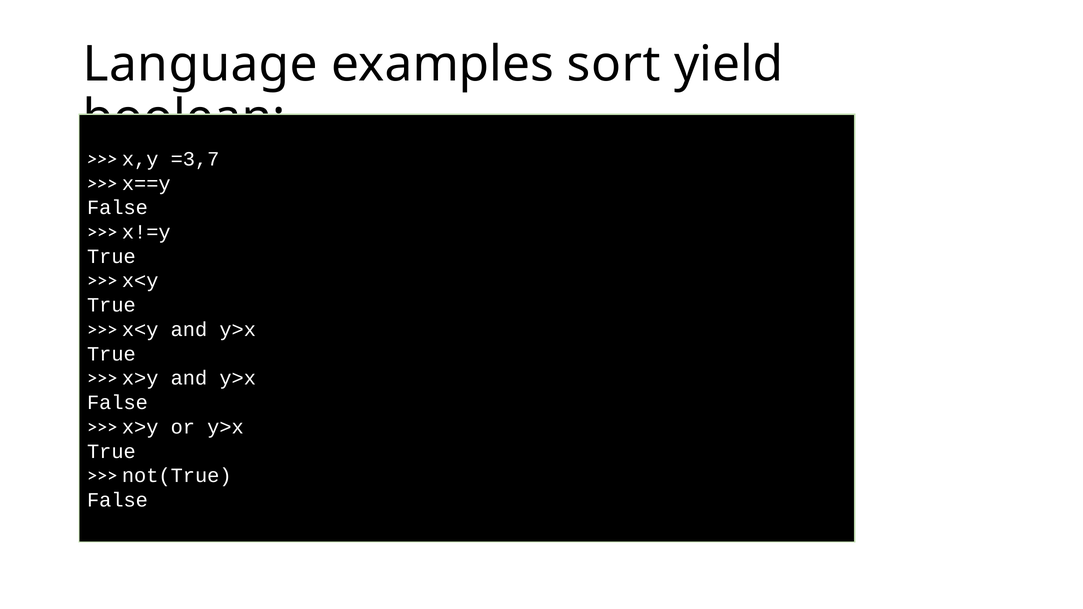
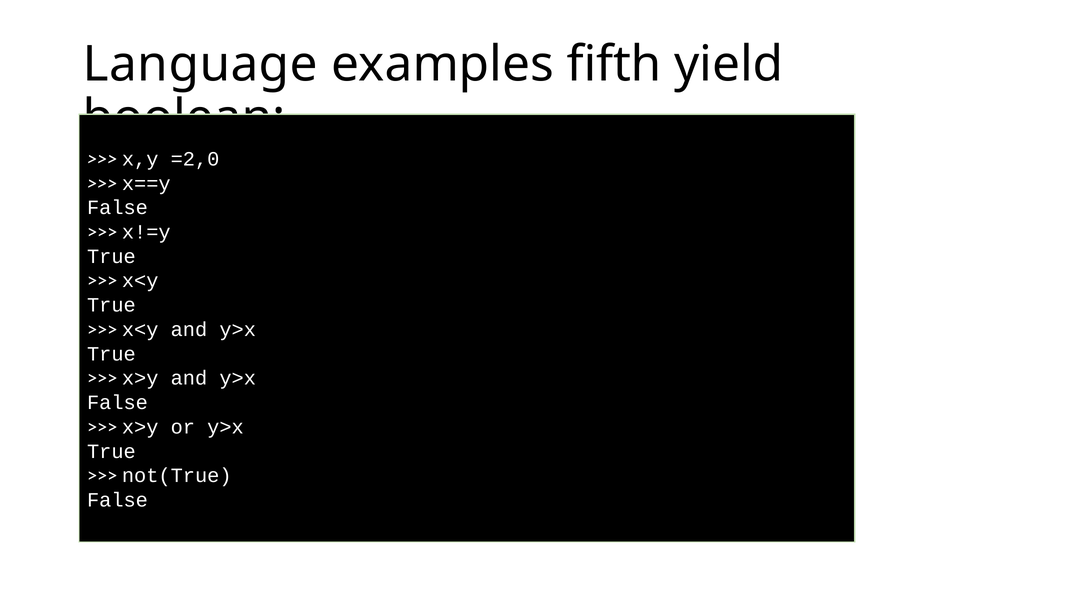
sort: sort -> fifth
=3,7: =3,7 -> =2,0
